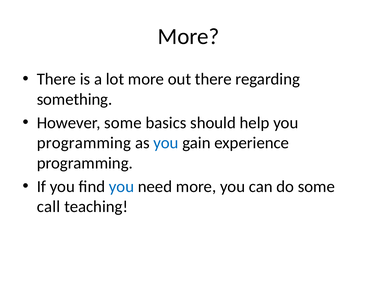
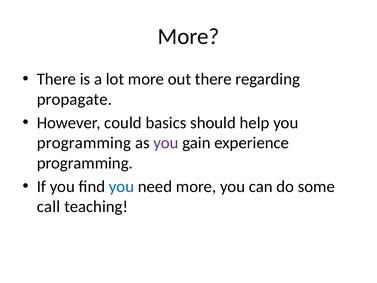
something: something -> propagate
However some: some -> could
you at (166, 143) colour: blue -> purple
